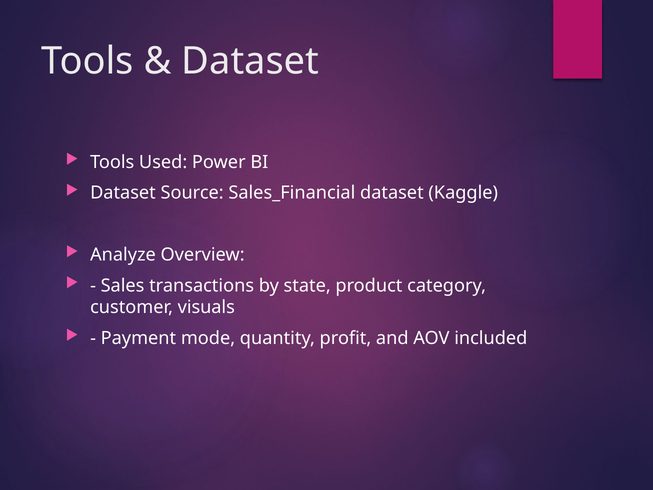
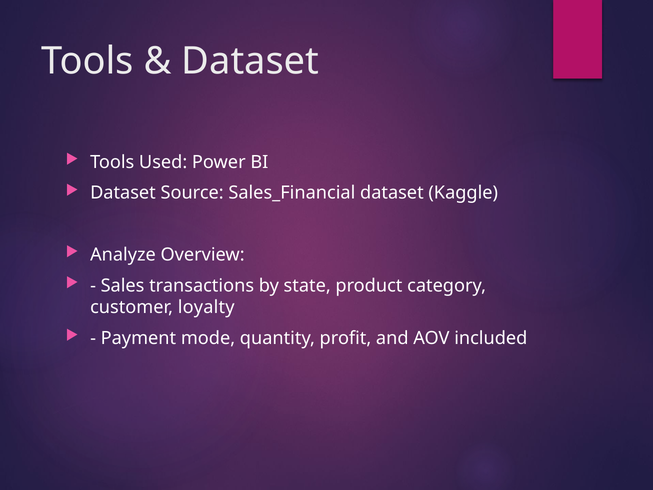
visuals: visuals -> loyalty
